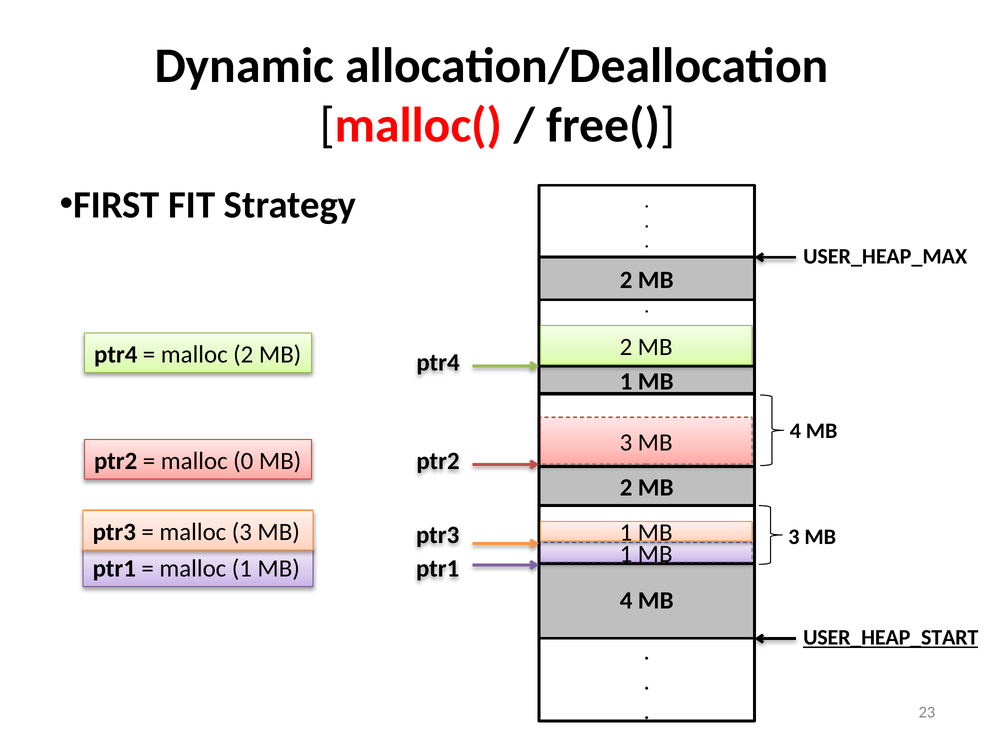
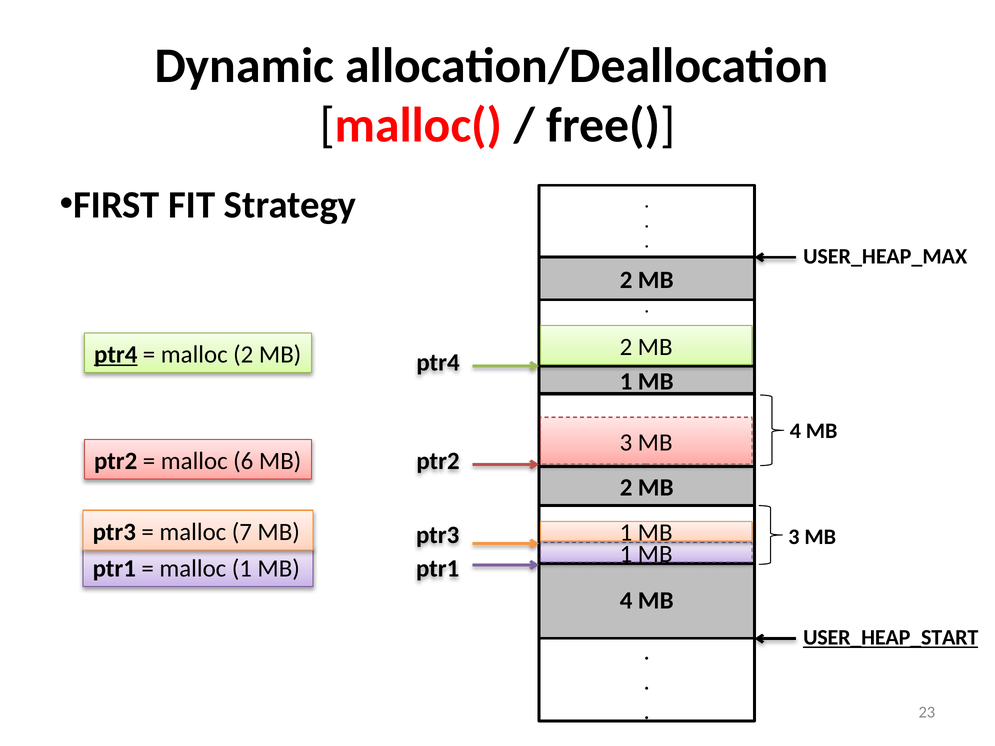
ptr4 at (116, 354) underline: none -> present
0: 0 -> 6
malloc 3: 3 -> 7
